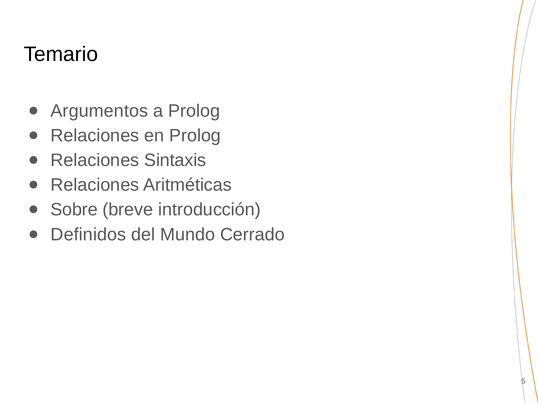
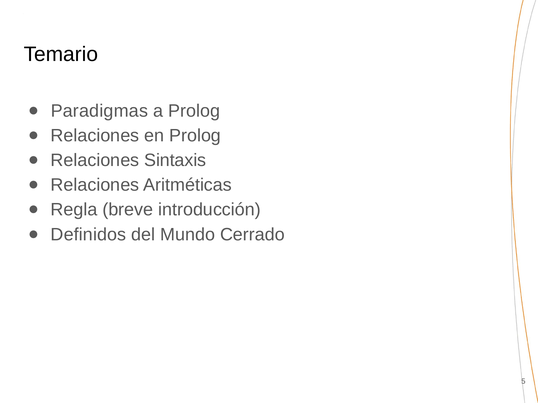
Argumentos: Argumentos -> Paradigmas
Sobre: Sobre -> Regla
